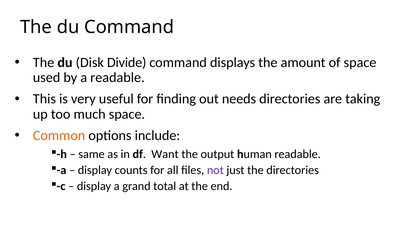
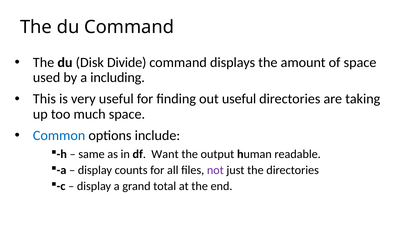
a readable: readable -> including
out needs: needs -> useful
Common colour: orange -> blue
